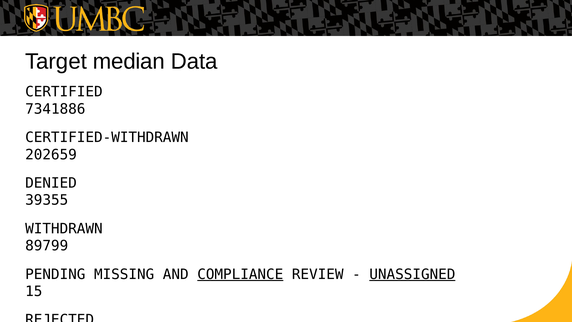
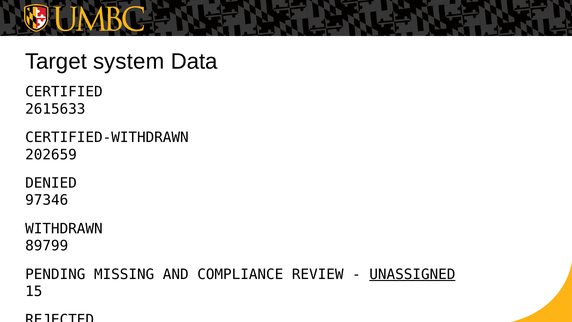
median: median -> system
7341886: 7341886 -> 2615633
39355: 39355 -> 97346
COMPLIANCE underline: present -> none
